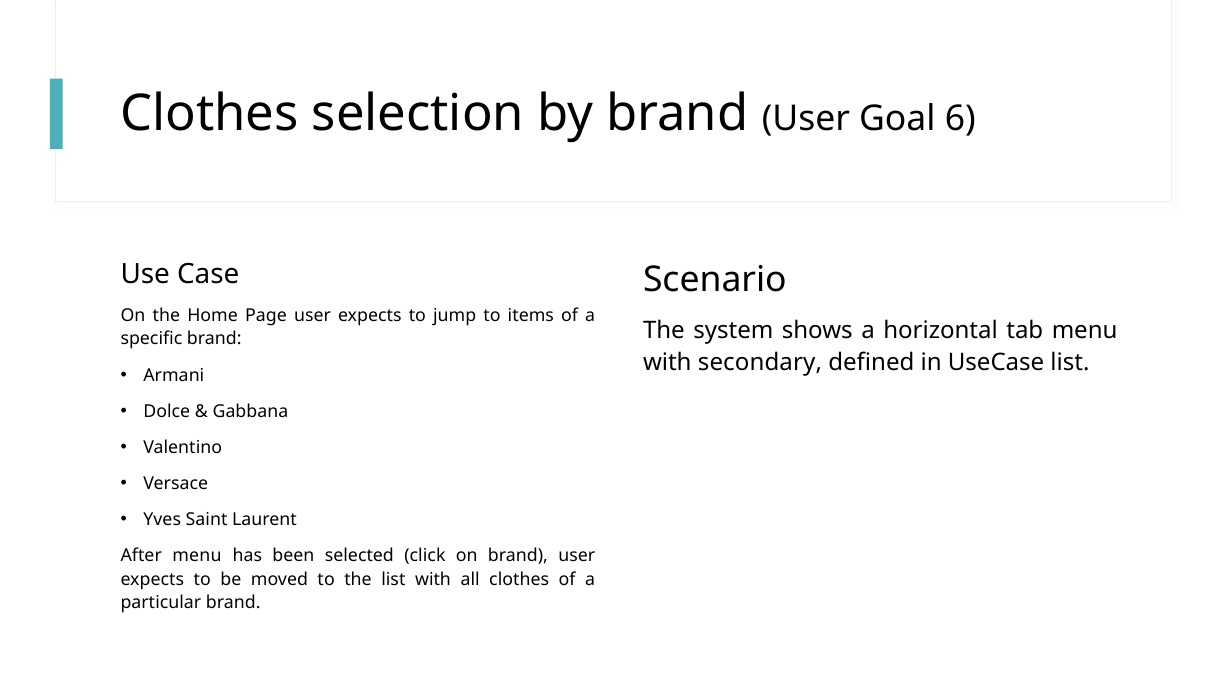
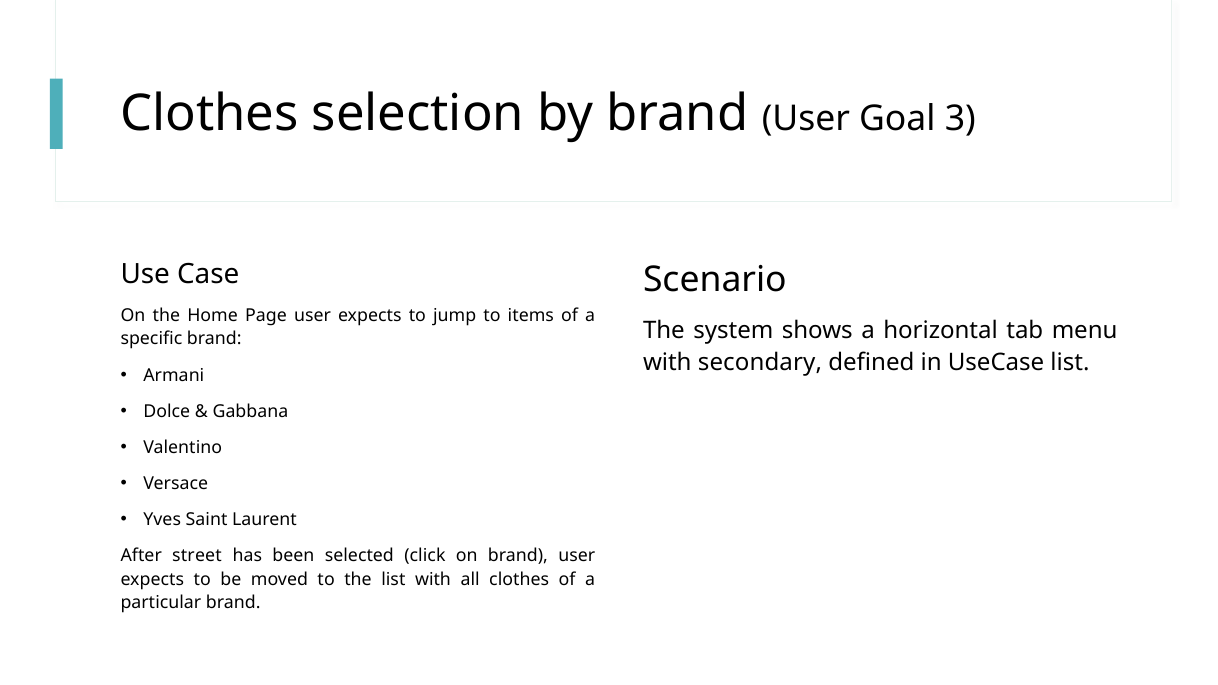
6: 6 -> 3
After menu: menu -> street
